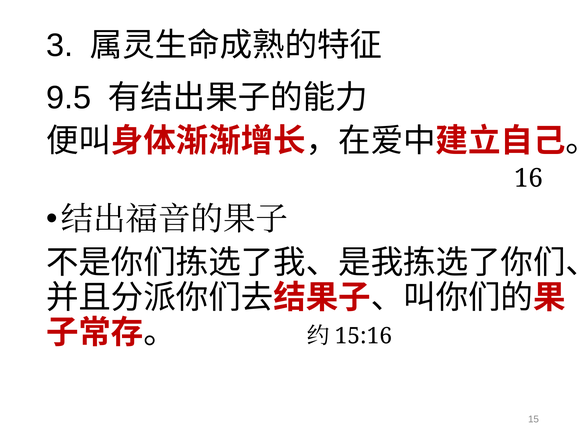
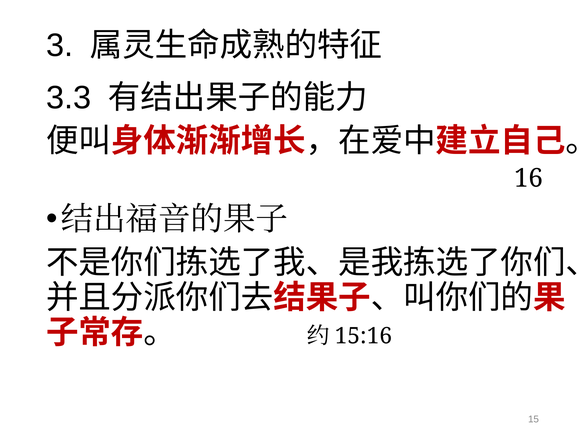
9.5: 9.5 -> 3.3
